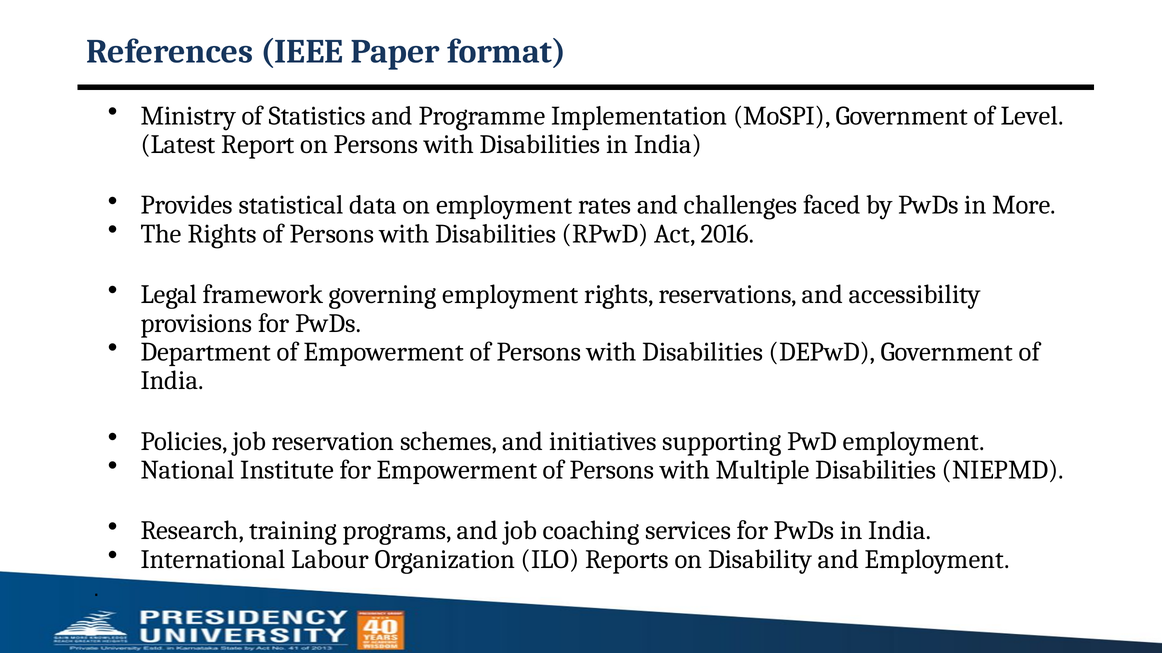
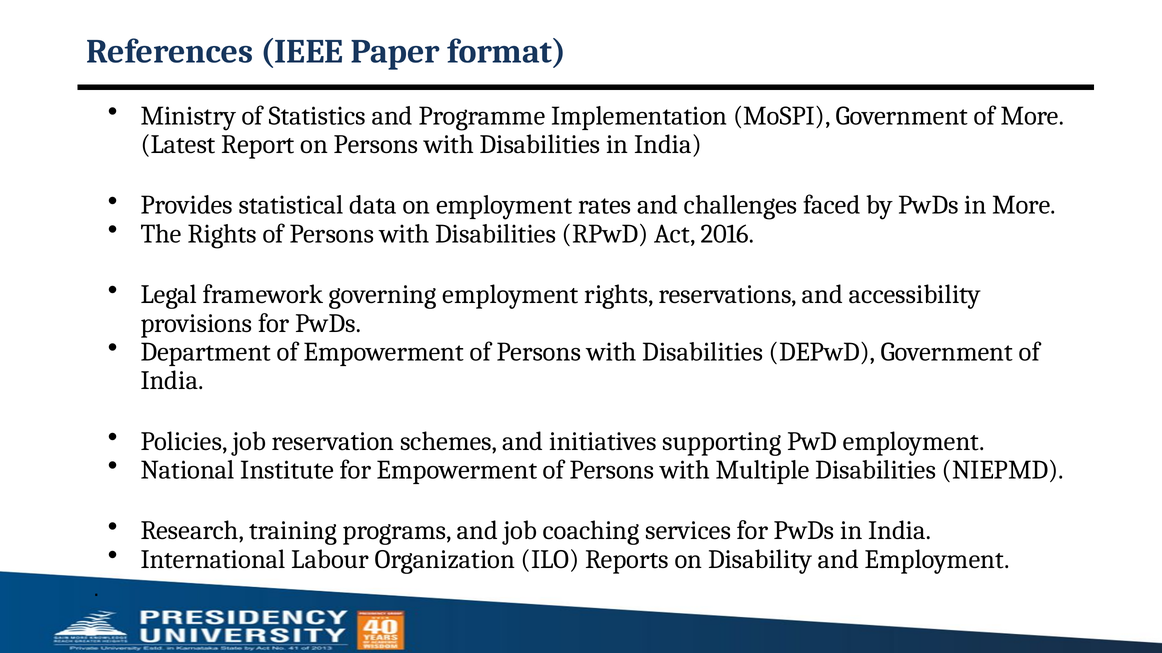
of Level: Level -> More
